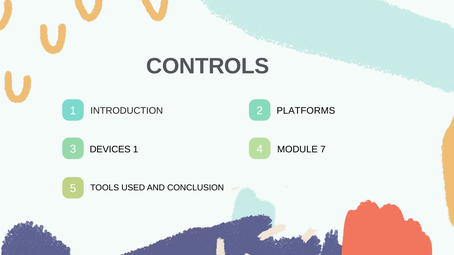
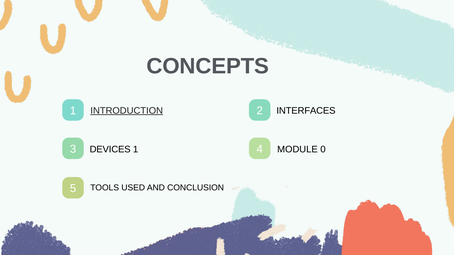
CONTROLS: CONTROLS -> CONCEPTS
PLATFORMS: PLATFORMS -> INTERFACES
INTRODUCTION underline: none -> present
7: 7 -> 0
